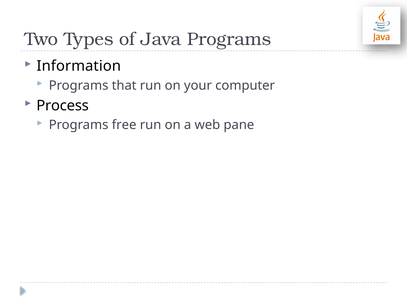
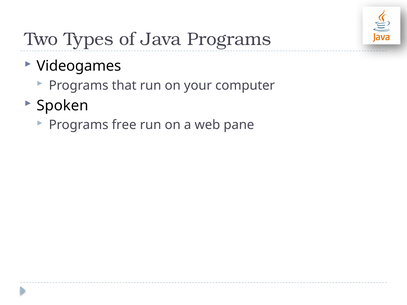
Information: Information -> Videogames
Process: Process -> Spoken
